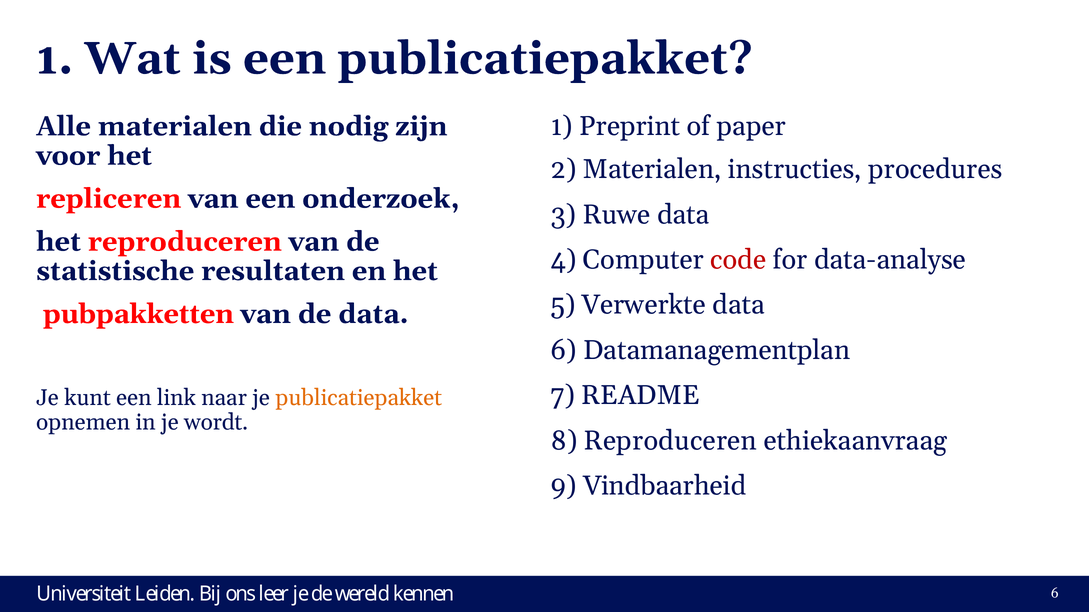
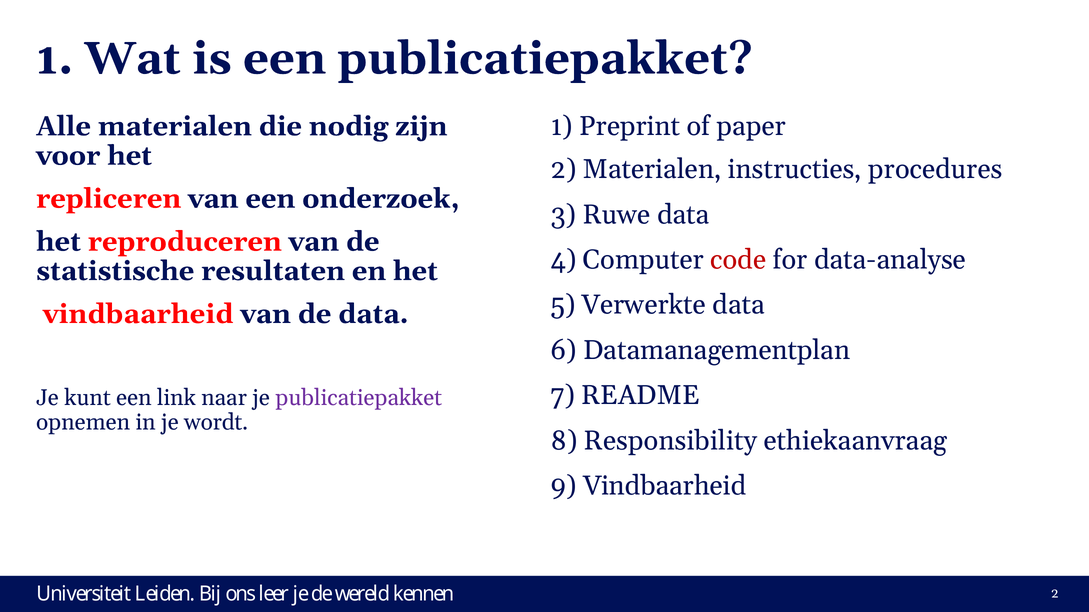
pubpakketten at (138, 314): pubpakketten -> vindbaarheid
publicatiepakket at (359, 398) colour: orange -> purple
8 Reproduceren: Reproduceren -> Responsibility
6 at (1055, 594): 6 -> 2
